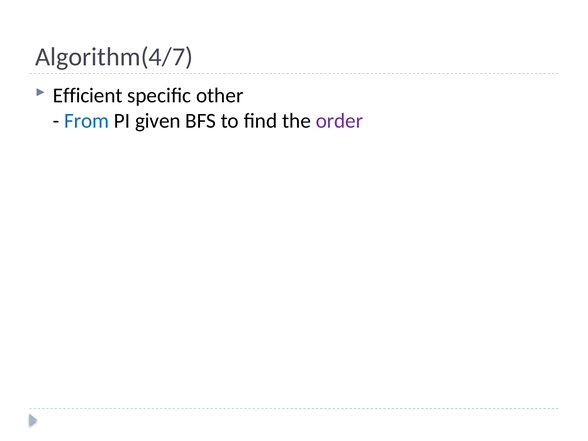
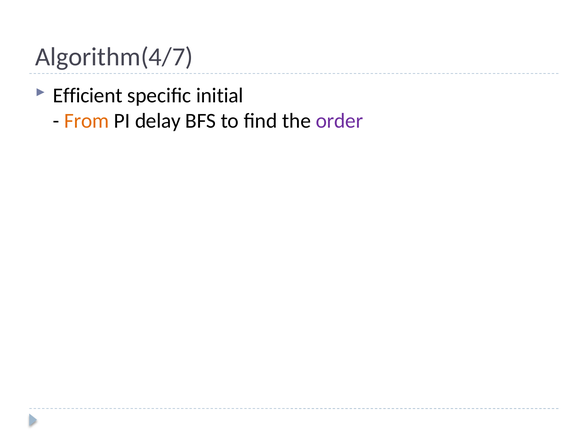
other: other -> initial
From colour: blue -> orange
given: given -> delay
